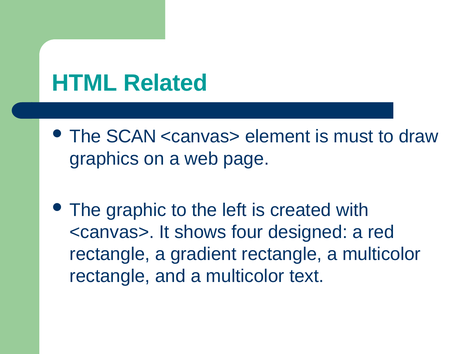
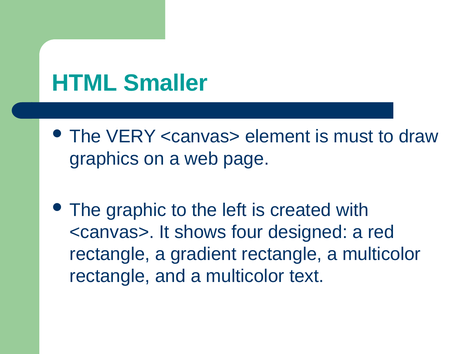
Related: Related -> Smaller
SCAN: SCAN -> VERY
